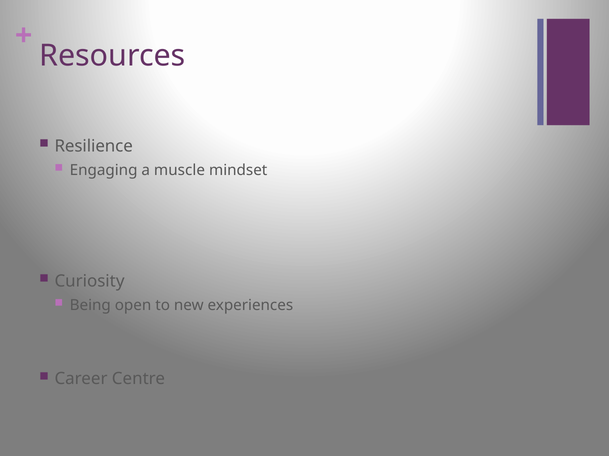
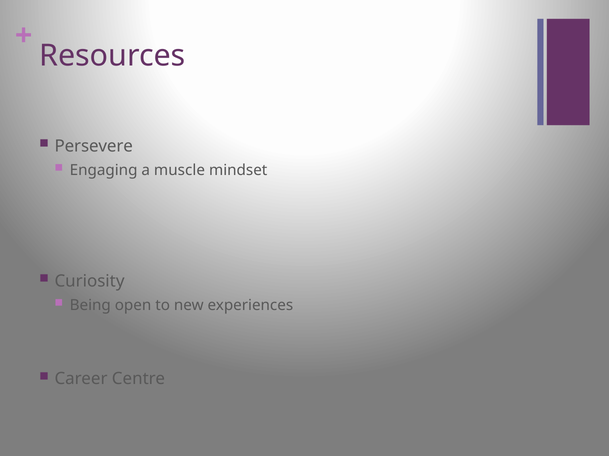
Resilience: Resilience -> Persevere
